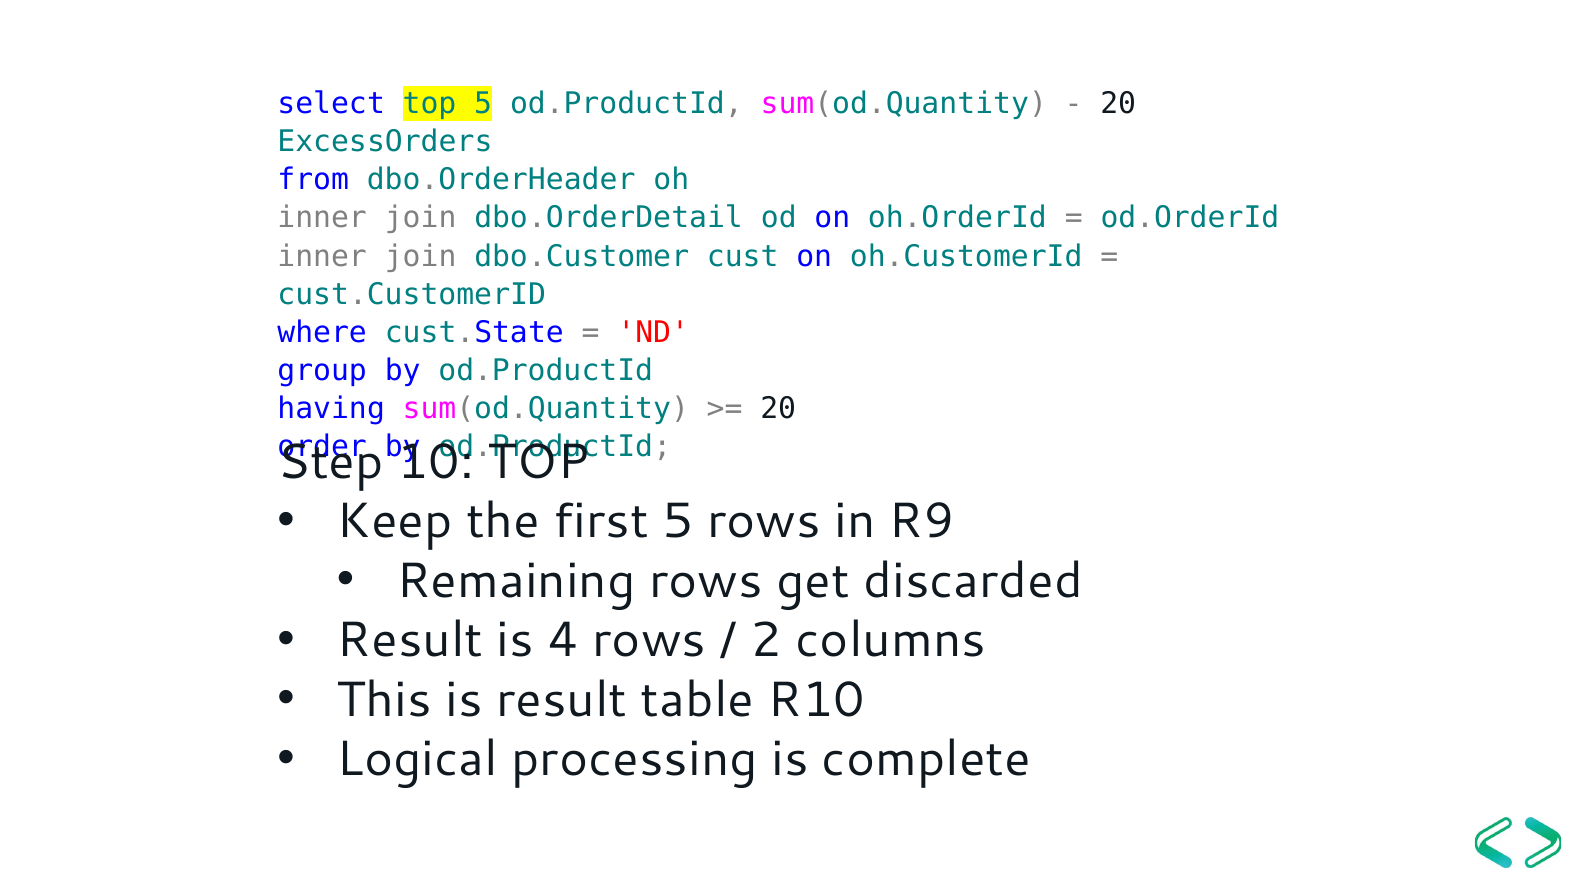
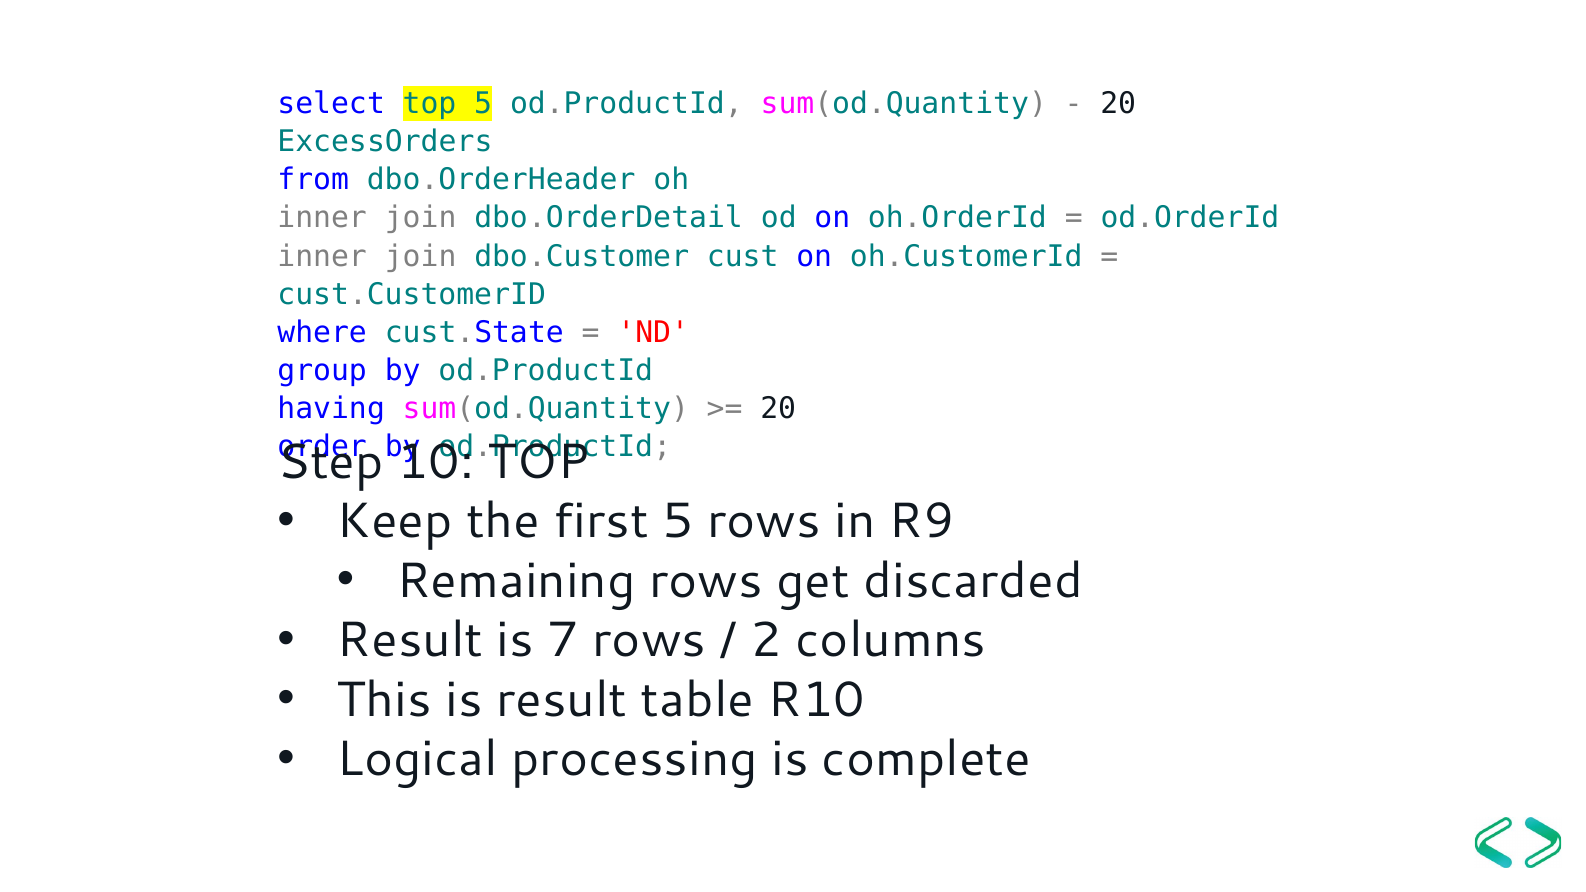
4: 4 -> 7
